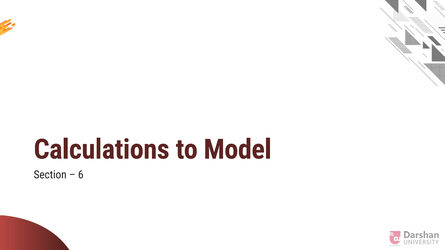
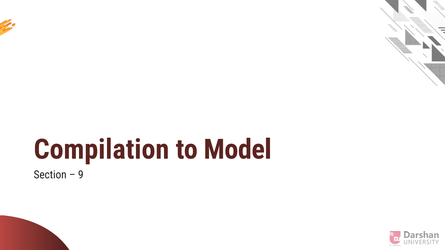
Calculations: Calculations -> Compilation
6: 6 -> 9
